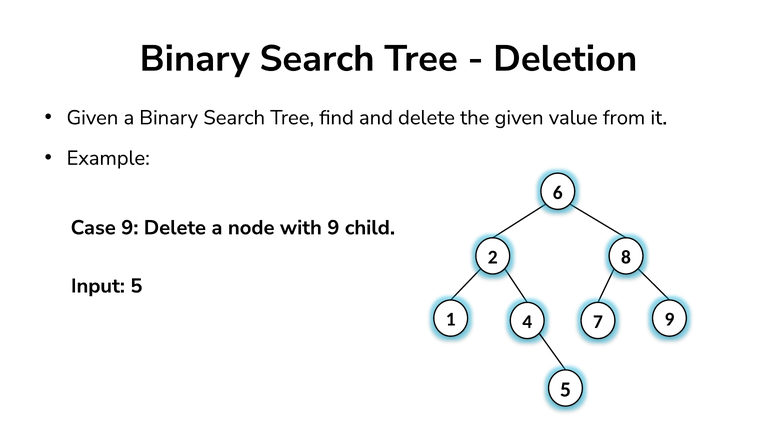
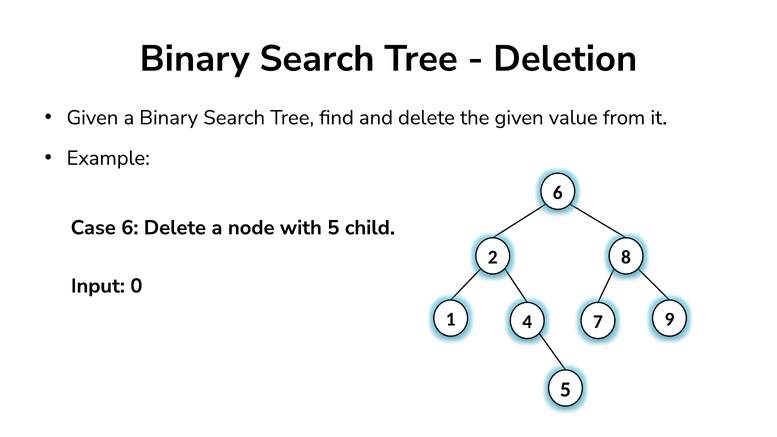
Case 9: 9 -> 6
with 9: 9 -> 5
Input 5: 5 -> 0
